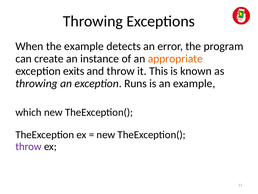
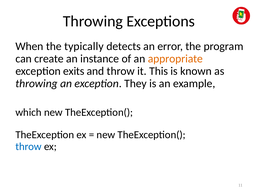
the example: example -> typically
Runs: Runs -> They
throw at (29, 146) colour: purple -> blue
